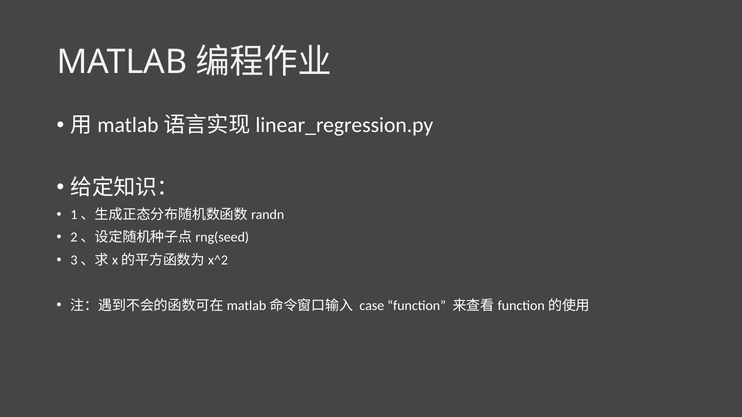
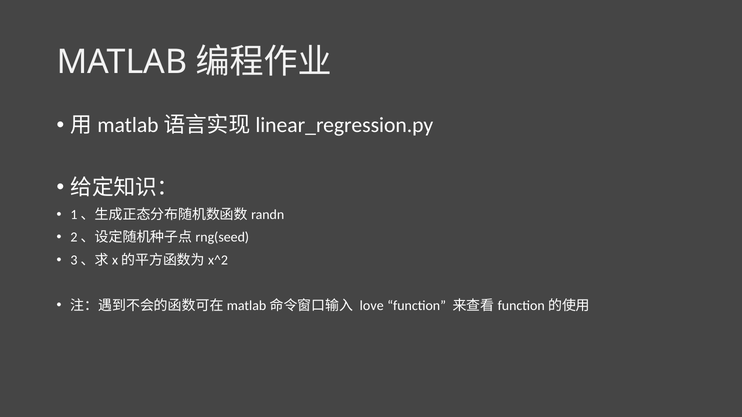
case: case -> love
